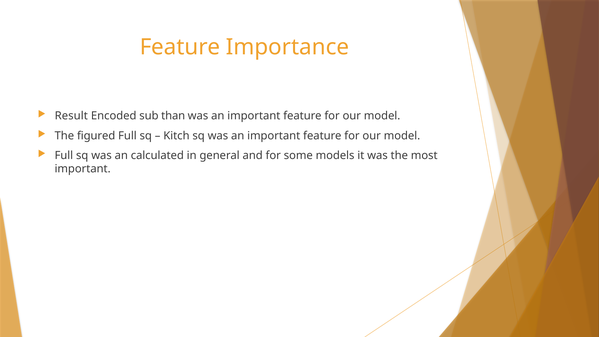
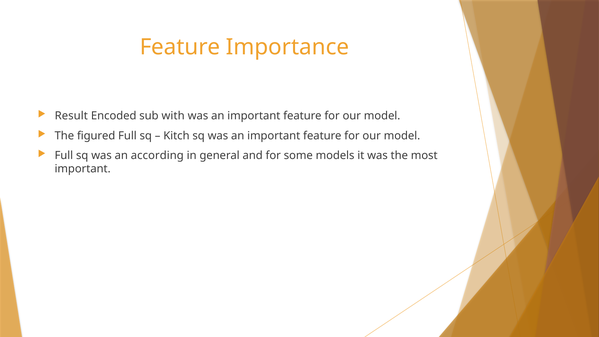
than: than -> with
calculated: calculated -> according
